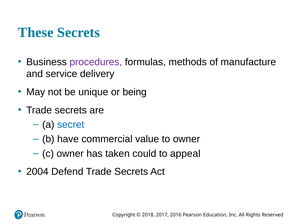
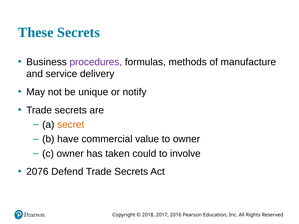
being: being -> notify
secret colour: blue -> orange
appeal: appeal -> involve
2004: 2004 -> 2076
